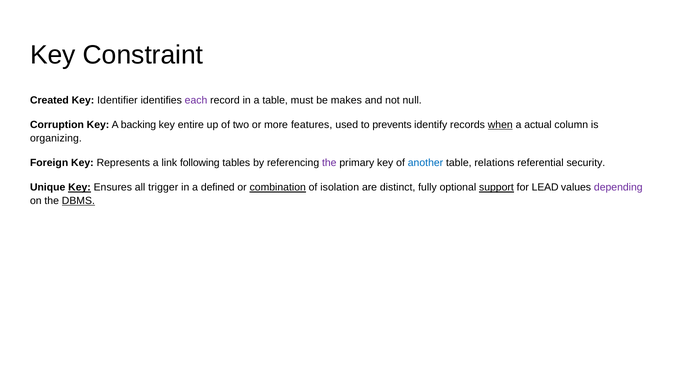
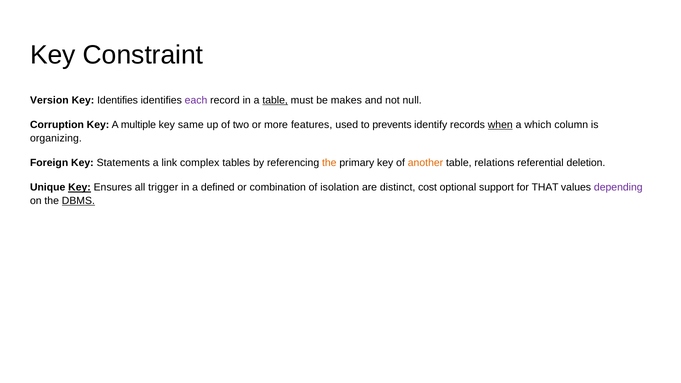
Created: Created -> Version
Key Identifier: Identifier -> Identifies
table at (275, 100) underline: none -> present
backing: backing -> multiple
entire: entire -> same
actual: actual -> which
Represents: Represents -> Statements
following: following -> complex
the at (329, 163) colour: purple -> orange
another colour: blue -> orange
security: security -> deletion
combination underline: present -> none
fully: fully -> cost
support underline: present -> none
LEAD: LEAD -> THAT
